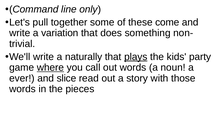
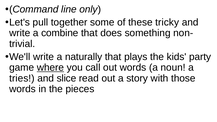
come: come -> tricky
variation: variation -> combine
plays underline: present -> none
ever: ever -> tries
